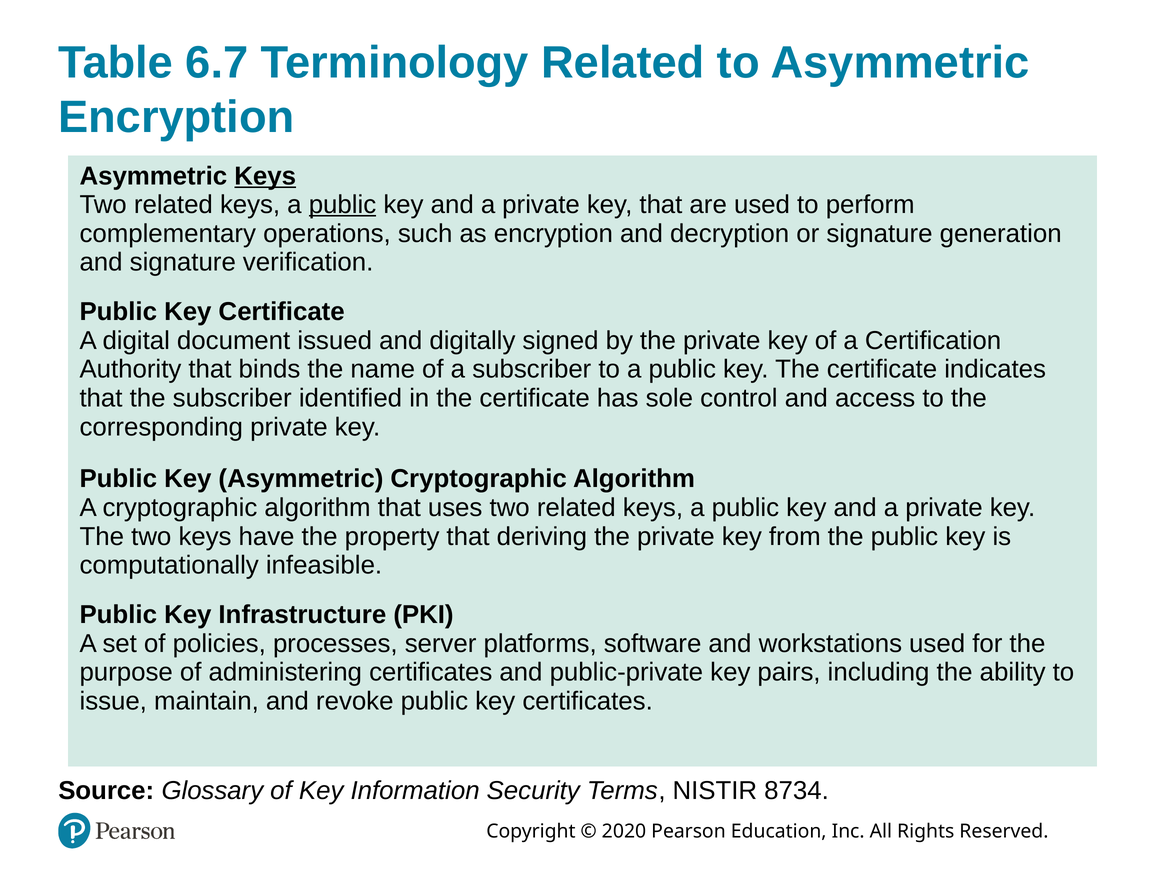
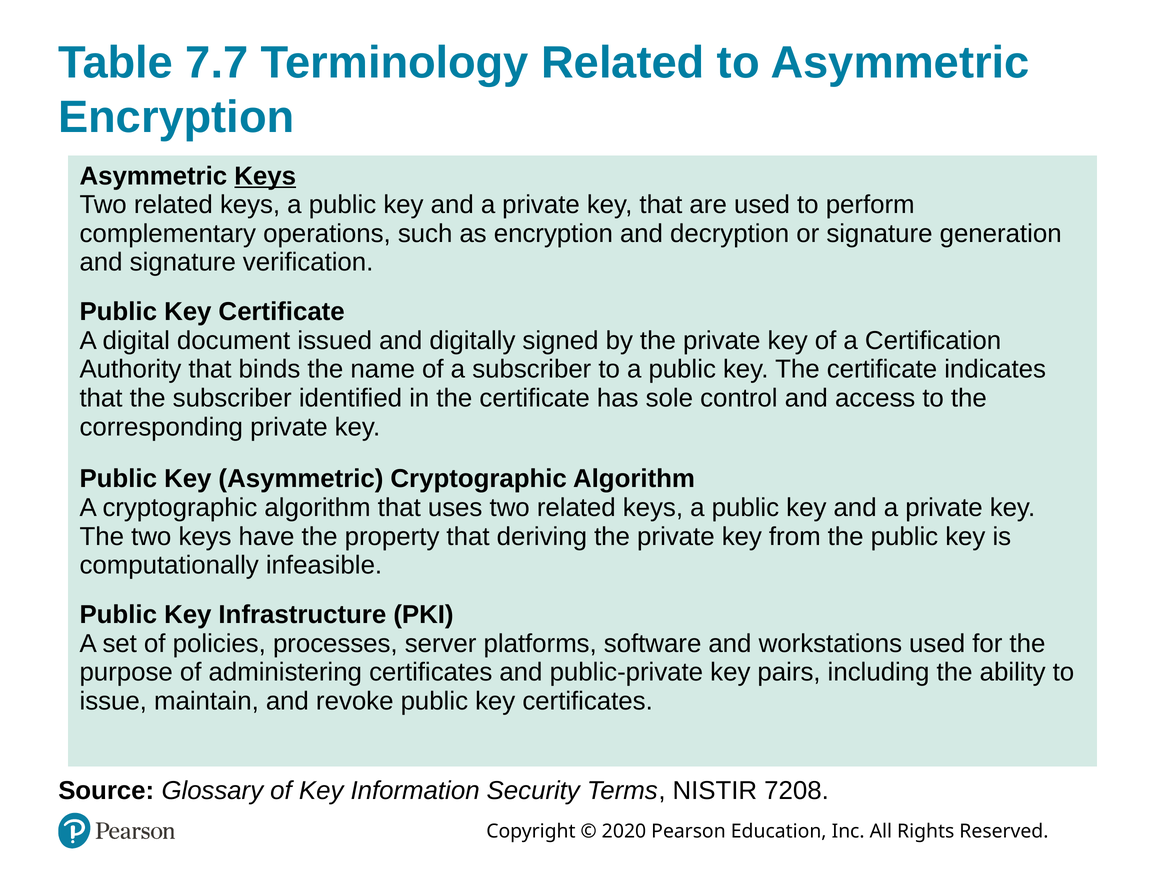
6.7: 6.7 -> 7.7
public at (342, 205) underline: present -> none
8734: 8734 -> 7208
